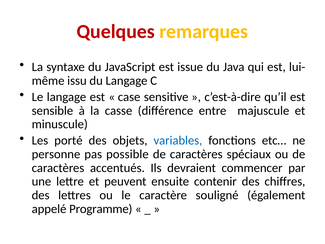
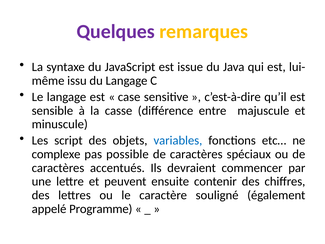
Quelques colour: red -> purple
porté: porté -> script
personne: personne -> complexe
